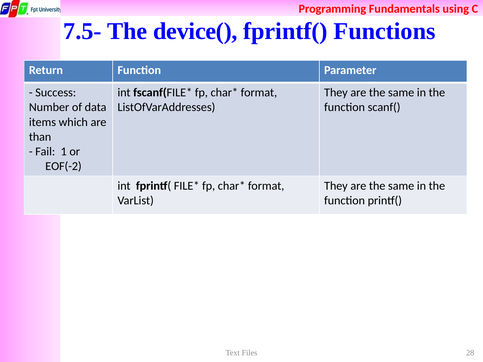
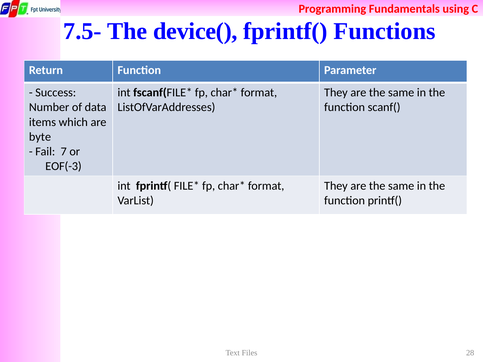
than: than -> byte
1: 1 -> 7
EOF(-2: EOF(-2 -> EOF(-3
